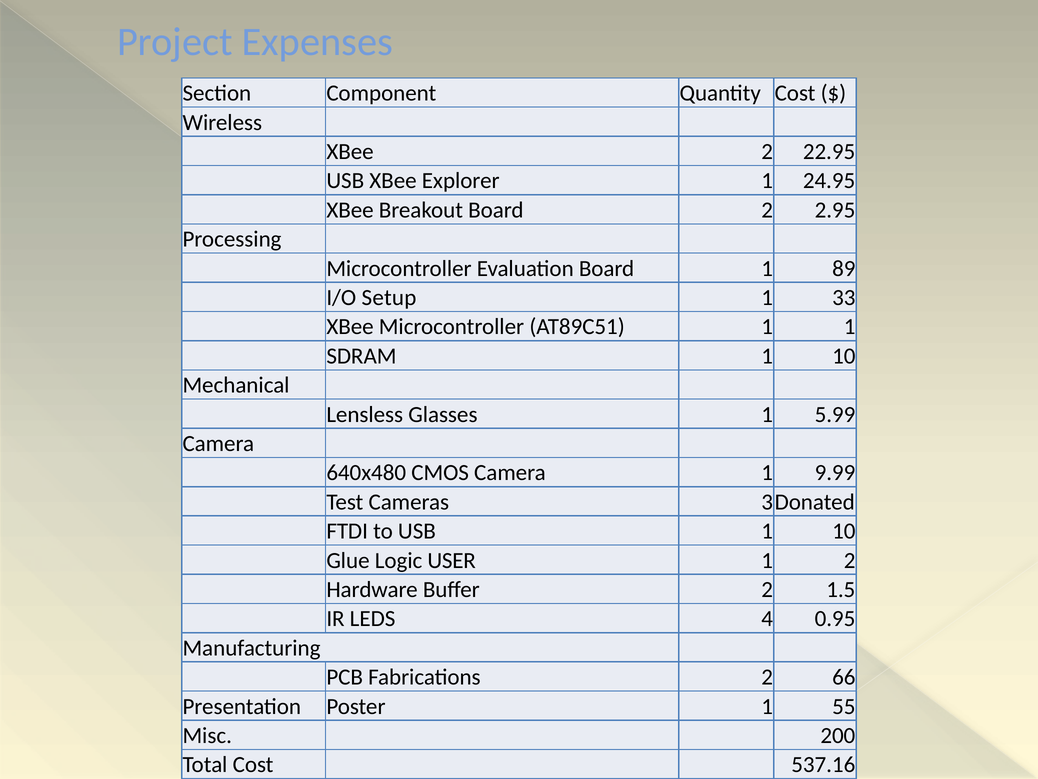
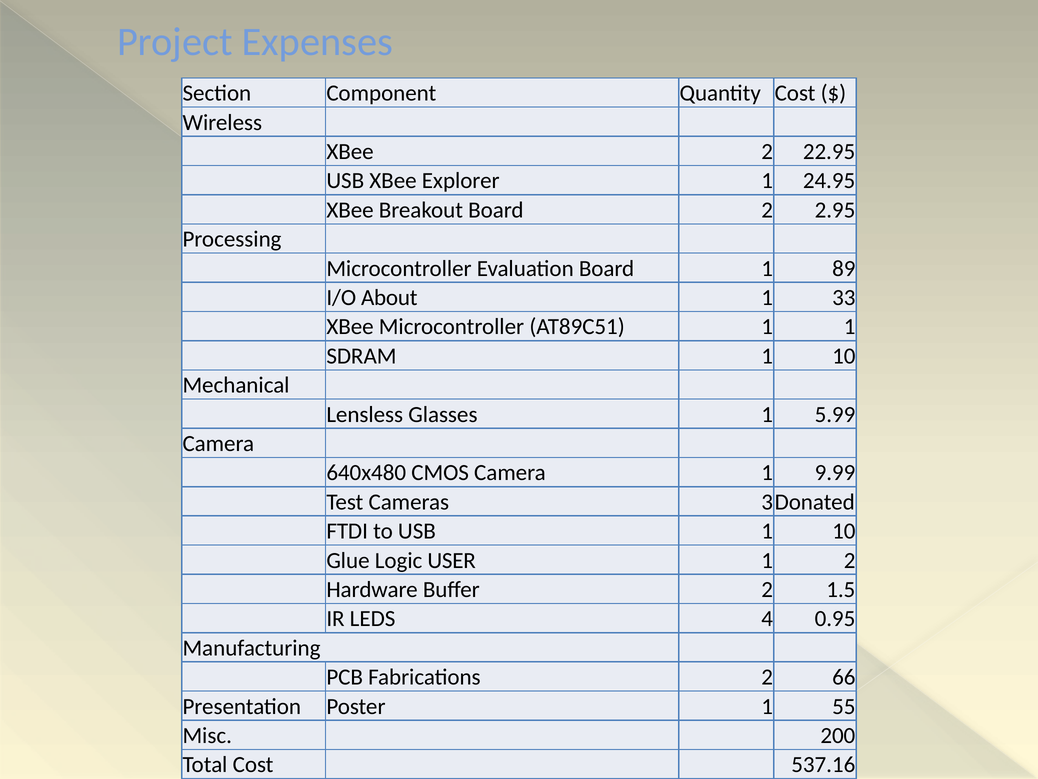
Setup: Setup -> About
